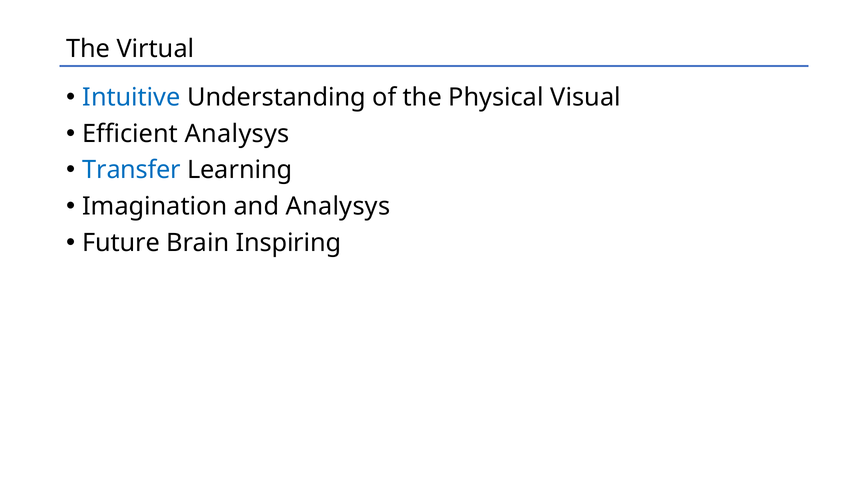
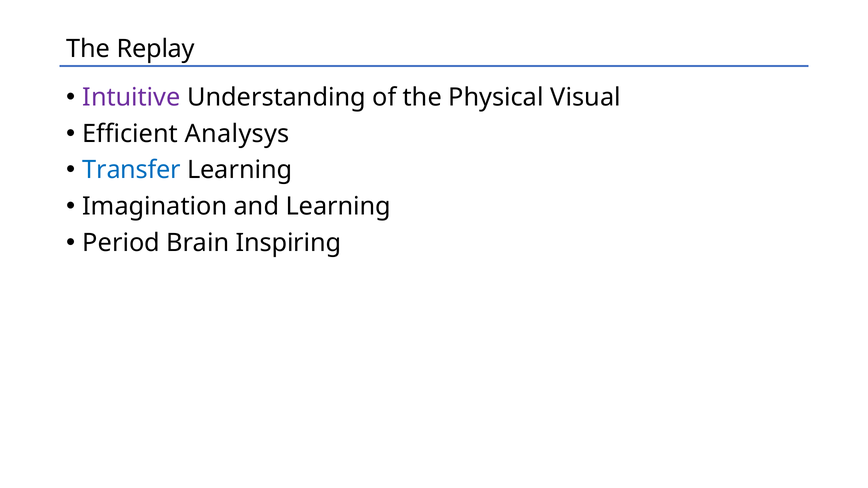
Virtual: Virtual -> Replay
Intuitive colour: blue -> purple
and Analysys: Analysys -> Learning
Future: Future -> Period
